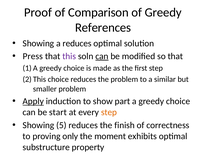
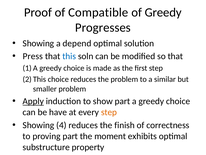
Comparison: Comparison -> Compatible
References: References -> Progresses
a reduces: reduces -> depend
this colour: purple -> blue
can at (102, 56) underline: present -> none
start: start -> have
5: 5 -> 4
proving only: only -> part
